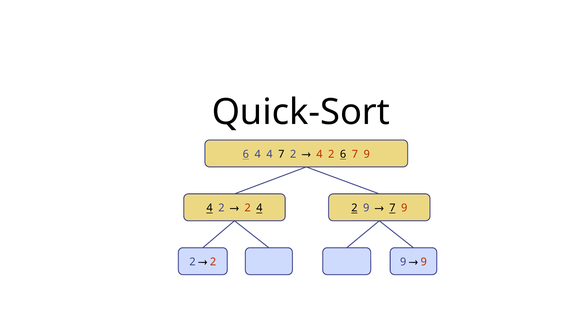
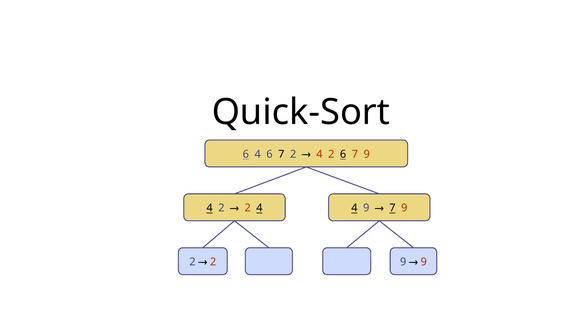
4 4: 4 -> 6
2 4 2: 2 -> 4
